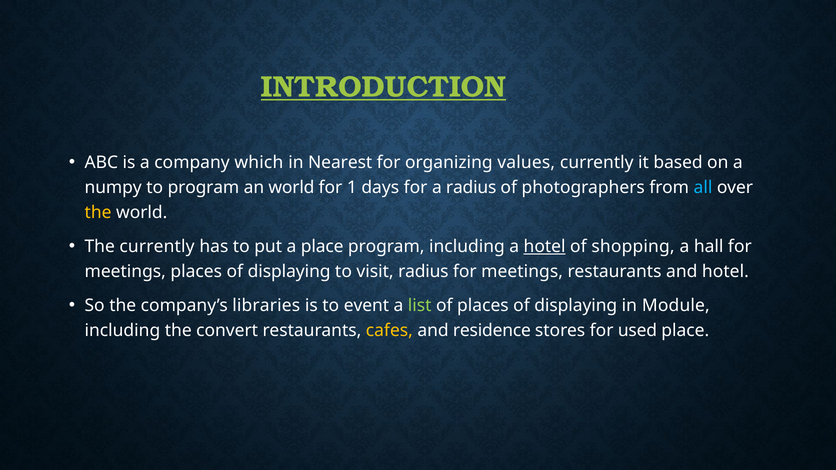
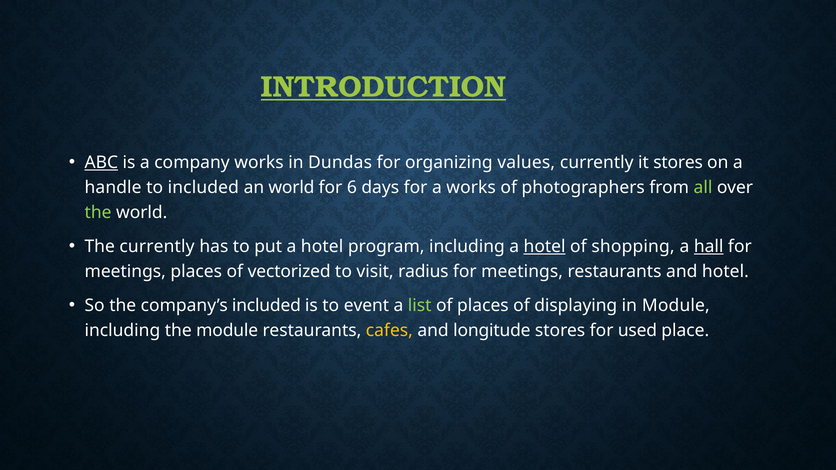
ABC underline: none -> present
company which: which -> works
Nearest: Nearest -> Dundas
it based: based -> stores
numpy: numpy -> handle
to program: program -> included
1: 1 -> 6
a radius: radius -> works
all colour: light blue -> light green
the at (98, 213) colour: yellow -> light green
put a place: place -> hotel
hall underline: none -> present
meetings places of displaying: displaying -> vectorized
company’s libraries: libraries -> included
the convert: convert -> module
residence: residence -> longitude
